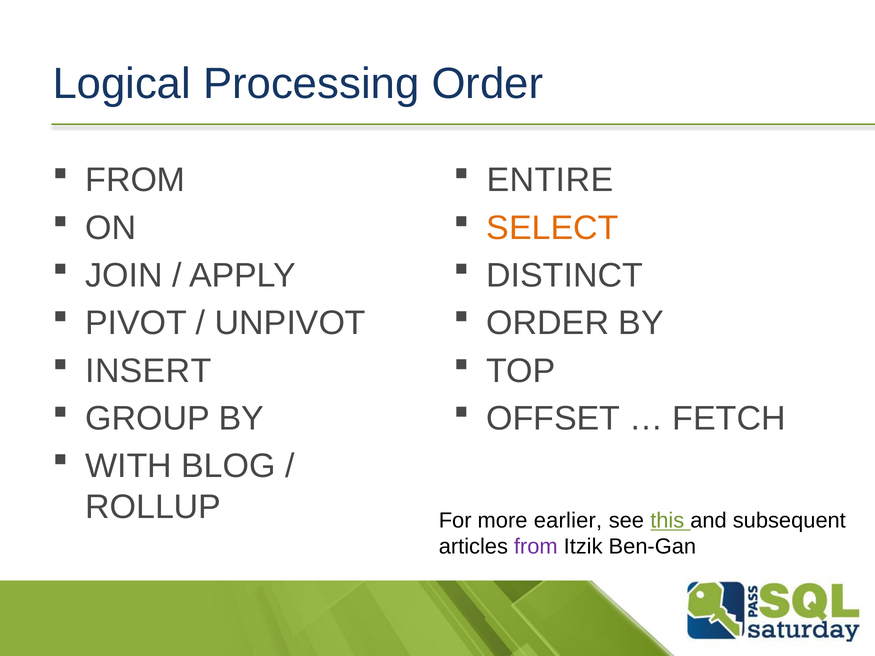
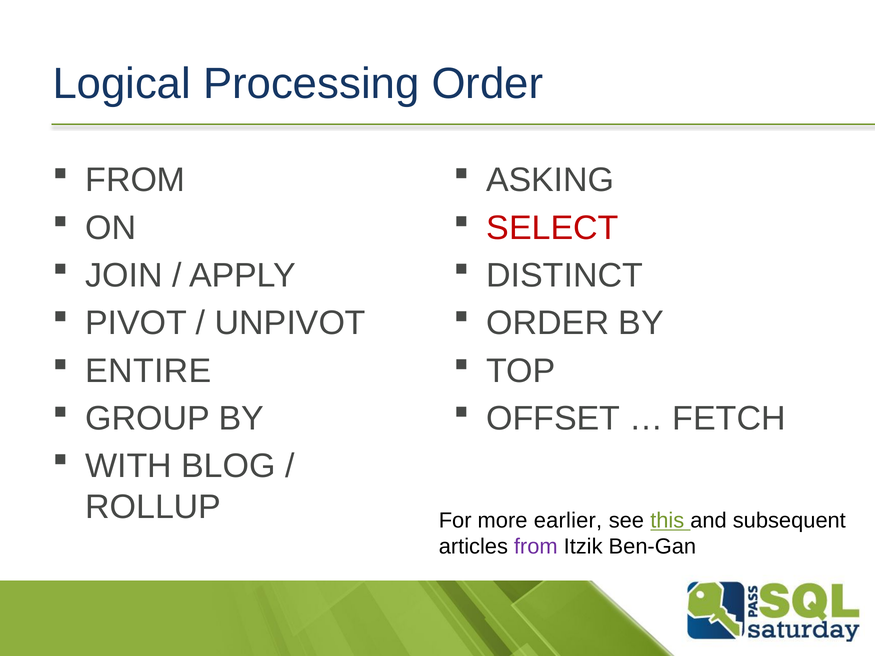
ENTIRE: ENTIRE -> ASKING
SELECT colour: orange -> red
INSERT: INSERT -> ENTIRE
